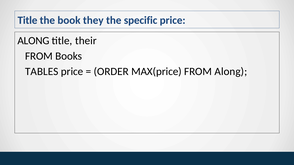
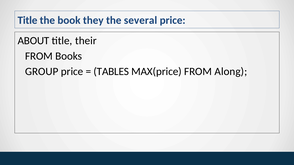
specific: specific -> several
ALONG at (33, 41): ALONG -> ABOUT
TABLES: TABLES -> GROUP
ORDER: ORDER -> TABLES
